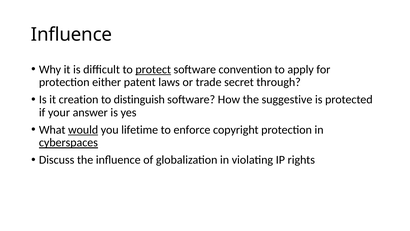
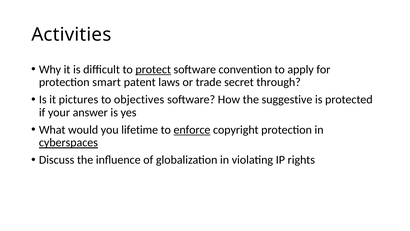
Influence at (72, 34): Influence -> Activities
either: either -> smart
creation: creation -> pictures
distinguish: distinguish -> objectives
would underline: present -> none
enforce underline: none -> present
